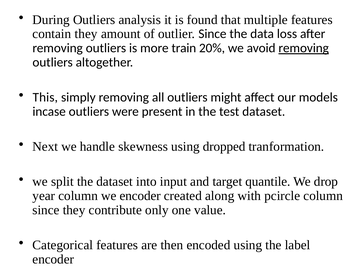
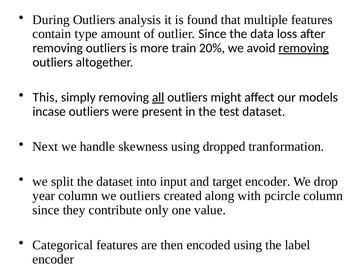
contain they: they -> type
all underline: none -> present
target quantile: quantile -> encoder
we encoder: encoder -> outliers
